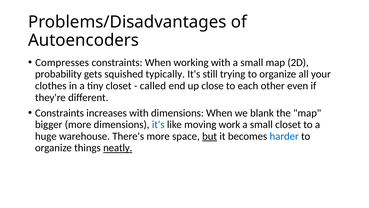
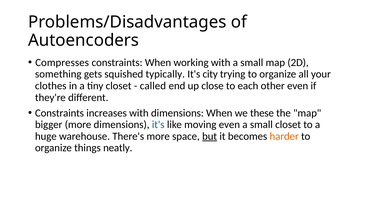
probability: probability -> something
still: still -> city
blank: blank -> these
moving work: work -> even
harder colour: blue -> orange
neatly underline: present -> none
